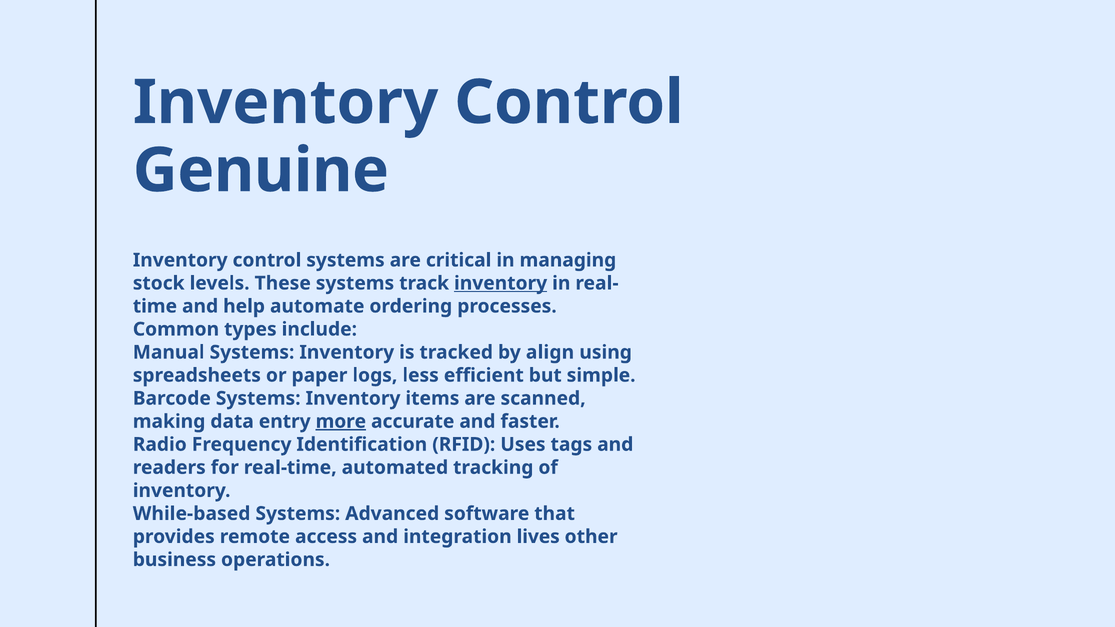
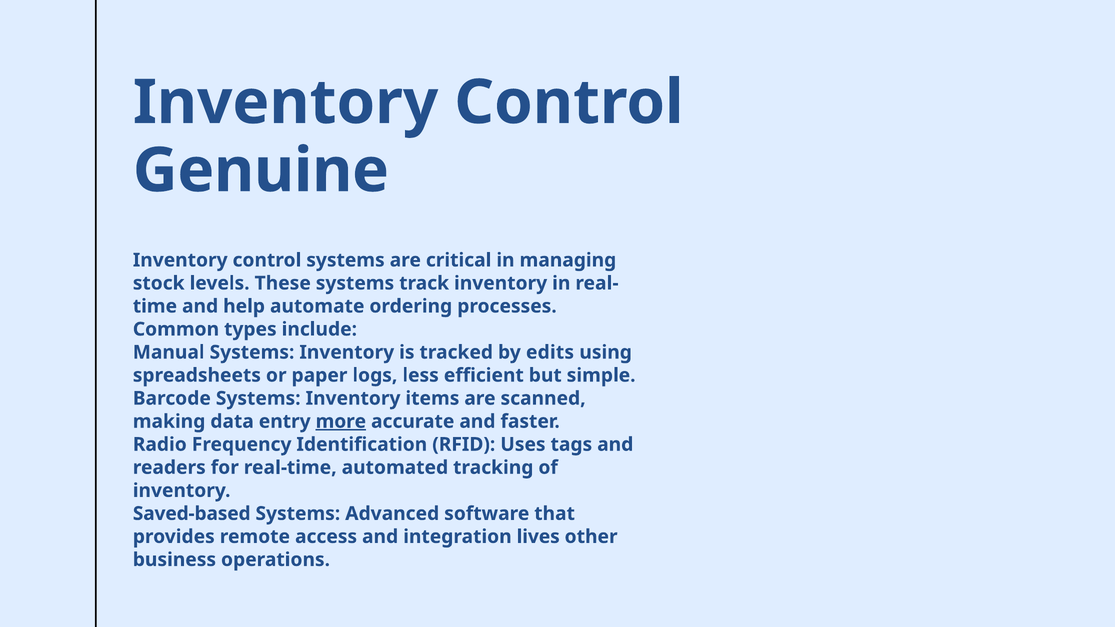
inventory at (501, 283) underline: present -> none
align: align -> edits
While-based: While-based -> Saved-based
